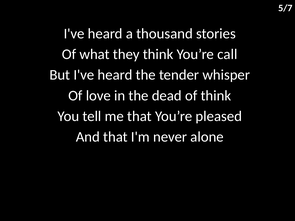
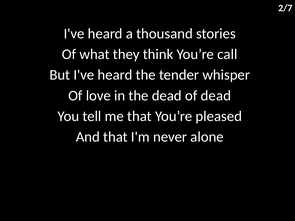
5/7: 5/7 -> 2/7
of think: think -> dead
